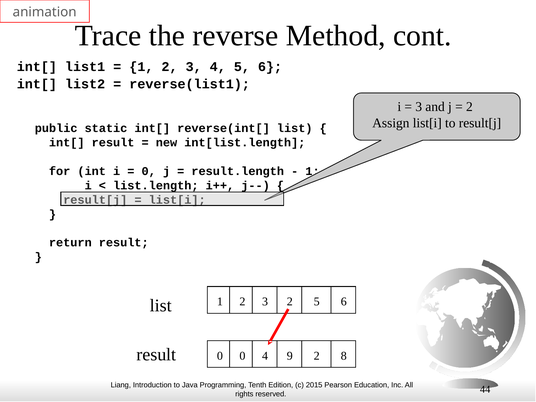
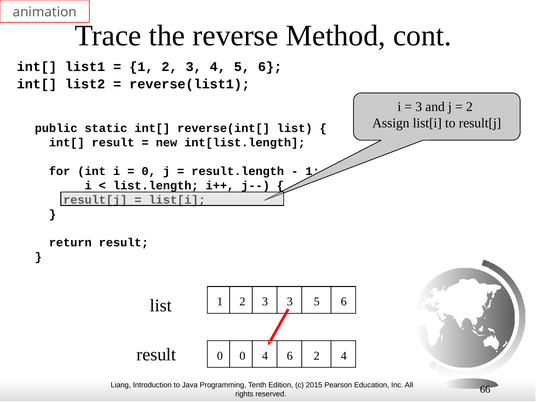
3 2: 2 -> 3
4 9: 9 -> 6
2 8: 8 -> 4
44: 44 -> 66
